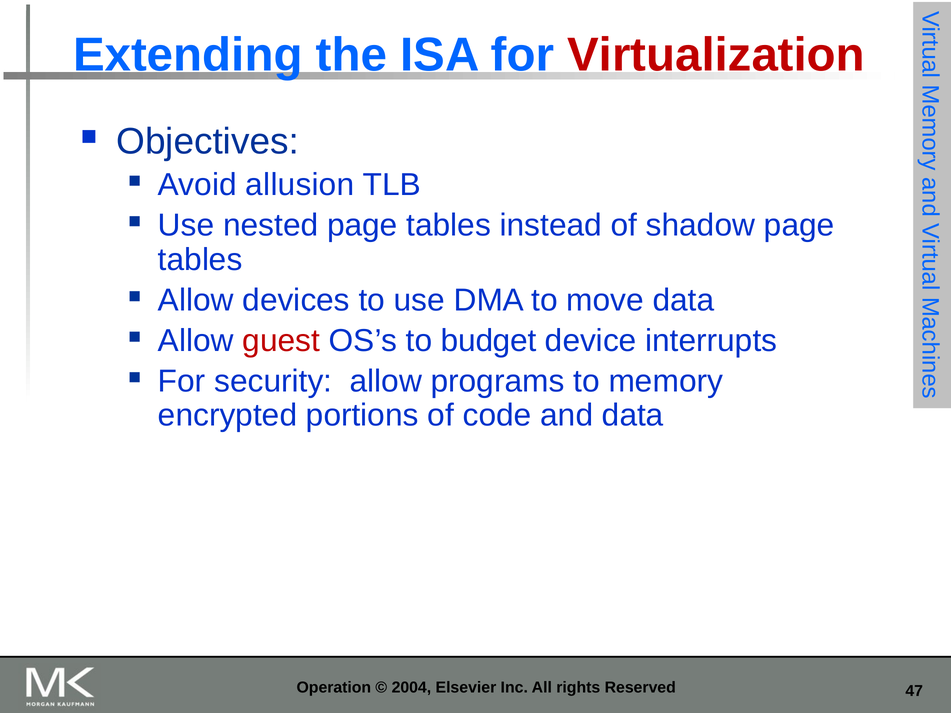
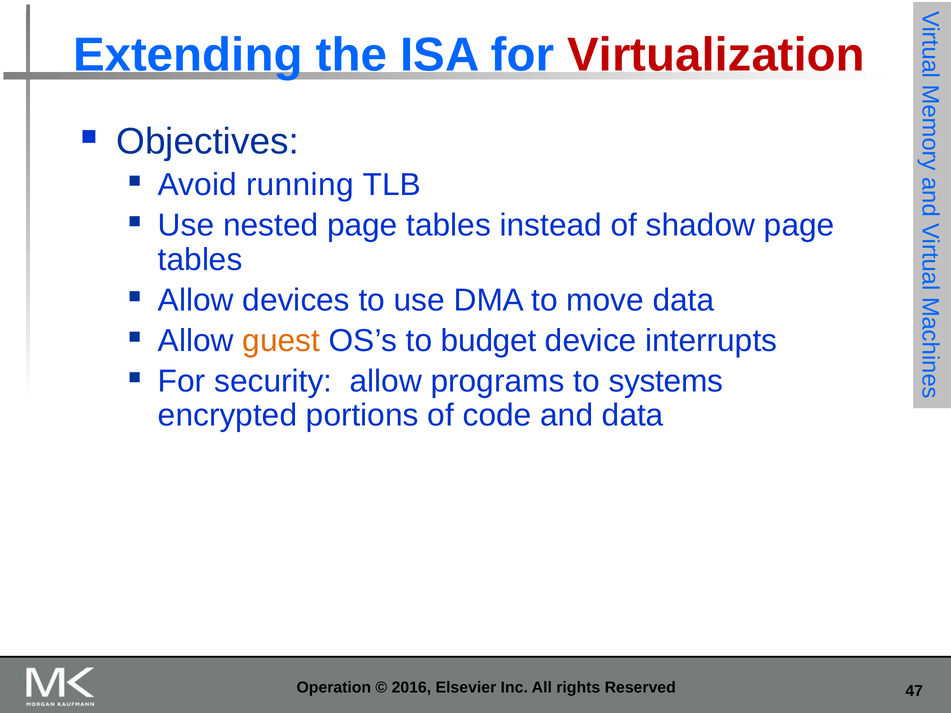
allusion: allusion -> running
guest colour: red -> orange
memory: memory -> systems
2004: 2004 -> 2016
